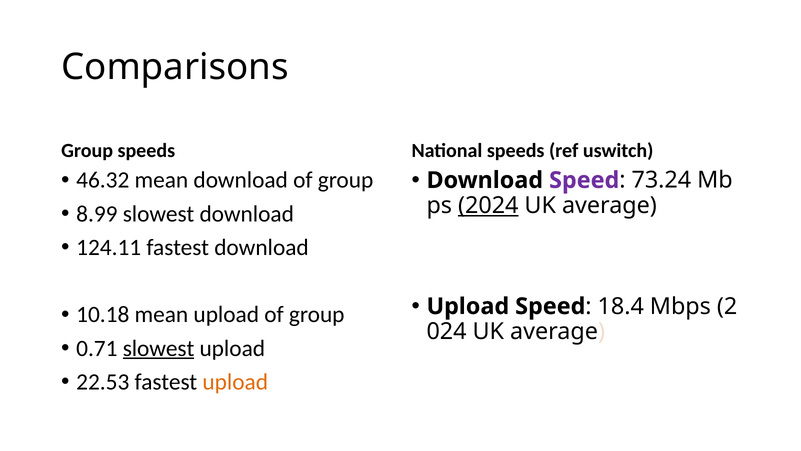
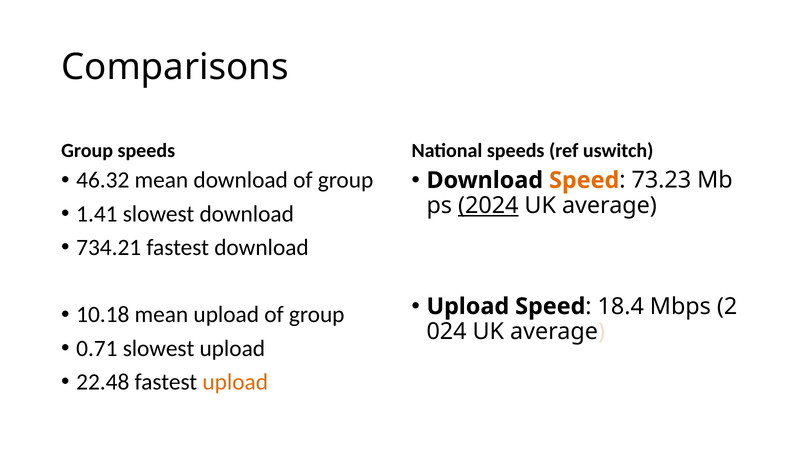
Speed at (584, 180) colour: purple -> orange
73.24: 73.24 -> 73.23
8.99: 8.99 -> 1.41
124.11: 124.11 -> 734.21
slowest at (159, 348) underline: present -> none
22.53: 22.53 -> 22.48
